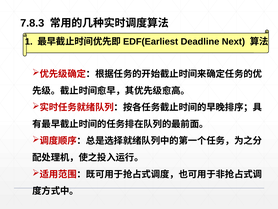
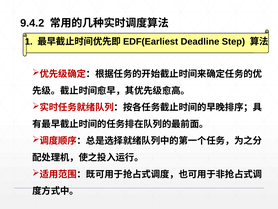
7.8.3: 7.8.3 -> 9.4.2
Next: Next -> Step
